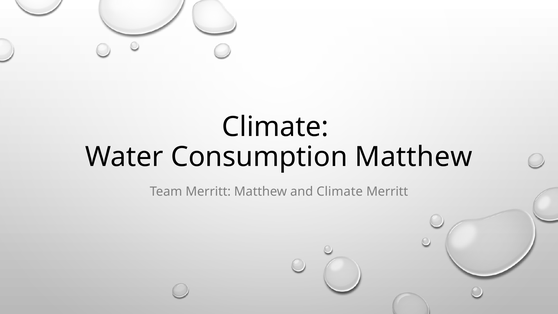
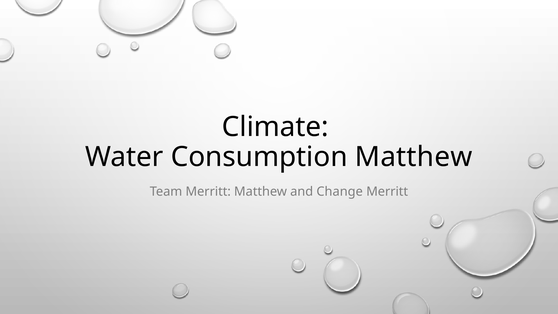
and Climate: Climate -> Change
